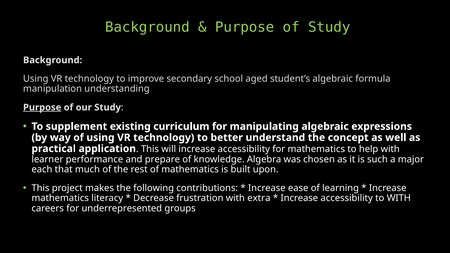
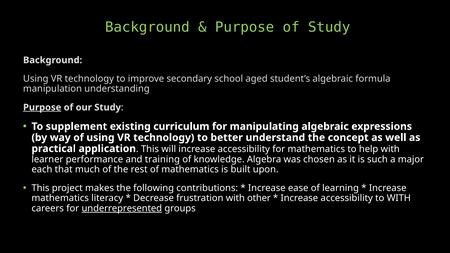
prepare: prepare -> training
extra: extra -> other
underrepresented underline: none -> present
